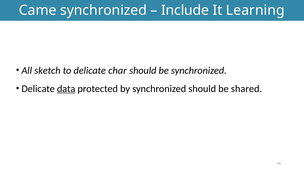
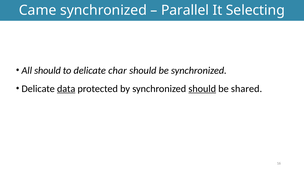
Include: Include -> Parallel
Learning: Learning -> Selecting
All sketch: sketch -> should
should at (202, 89) underline: none -> present
